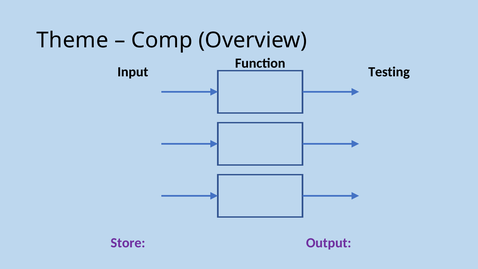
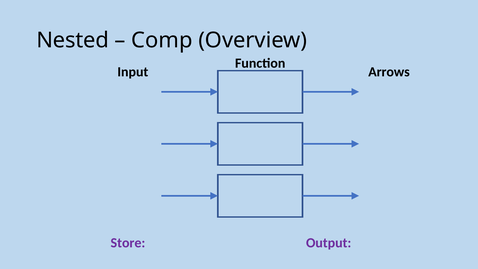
Theme: Theme -> Nested
Testing: Testing -> Arrows
